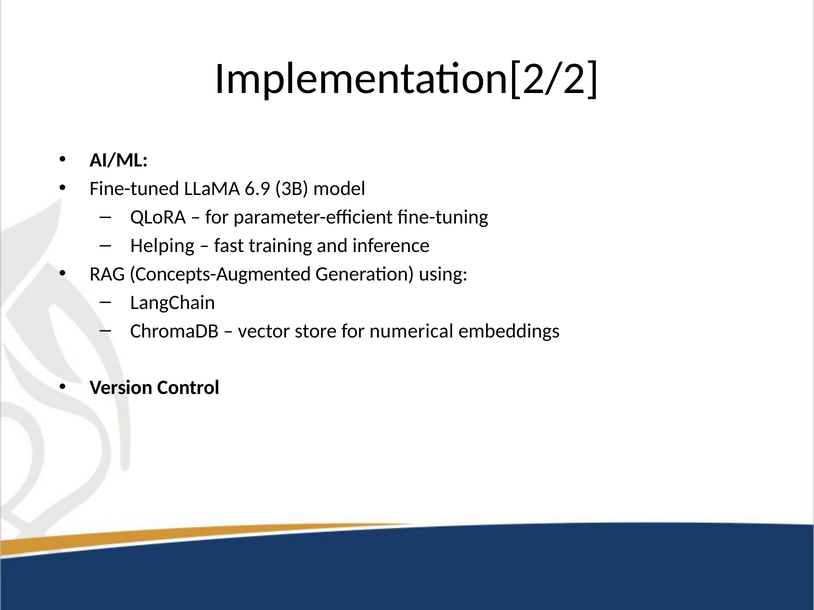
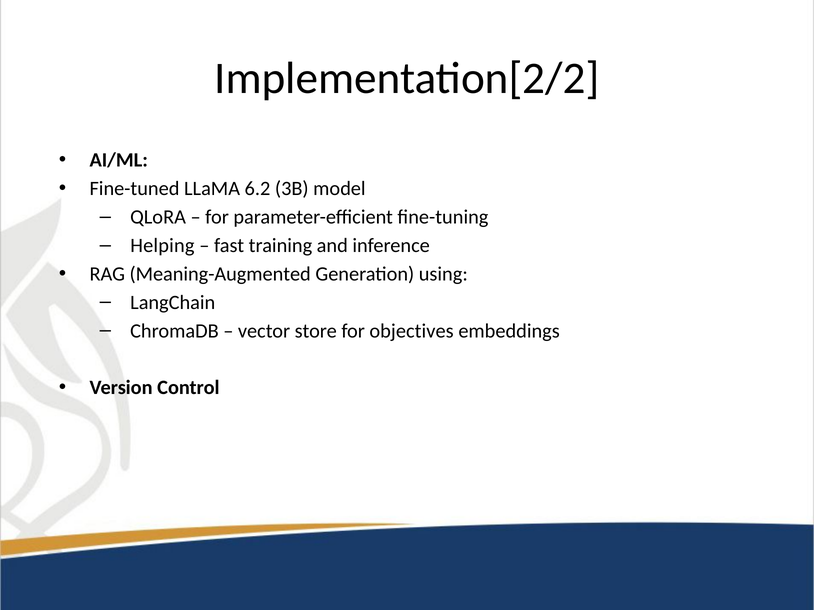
6.9: 6.9 -> 6.2
Concepts-Augmented: Concepts-Augmented -> Meaning-Augmented
numerical: numerical -> objectives
